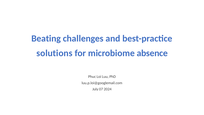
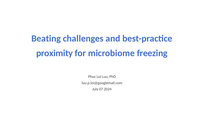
solutions: solutions -> proximity
absence: absence -> freezing
